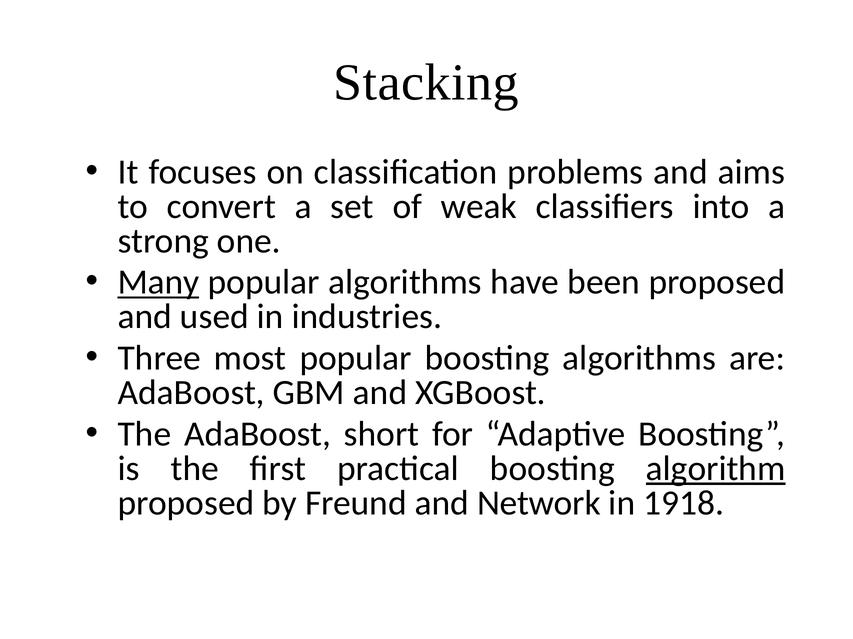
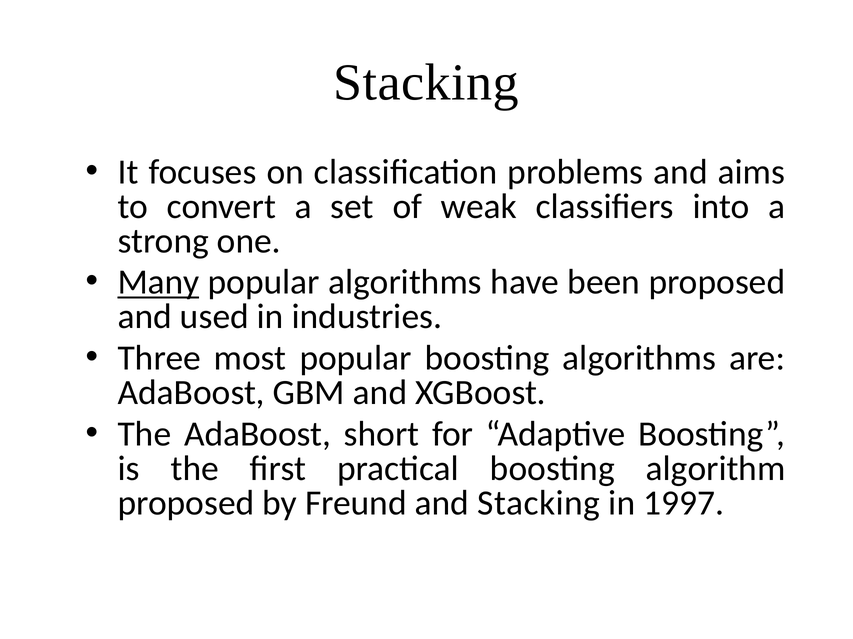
algorithm underline: present -> none
and Network: Network -> Stacking
1918: 1918 -> 1997
